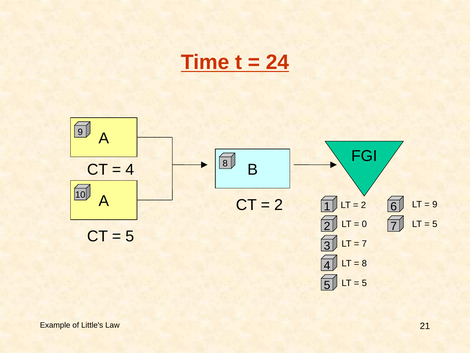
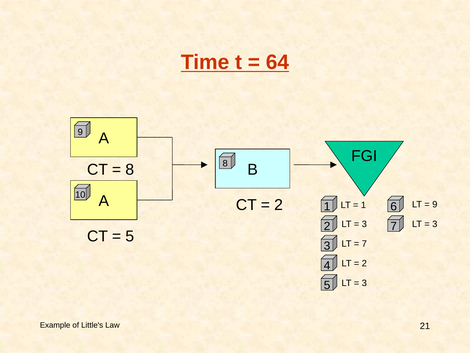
24: 24 -> 64
4 at (130, 169): 4 -> 8
2 at (364, 205): 2 -> 1
0 at (364, 224): 0 -> 3
5 at (435, 224): 5 -> 3
8 at (364, 263): 8 -> 2
5 at (364, 283): 5 -> 3
